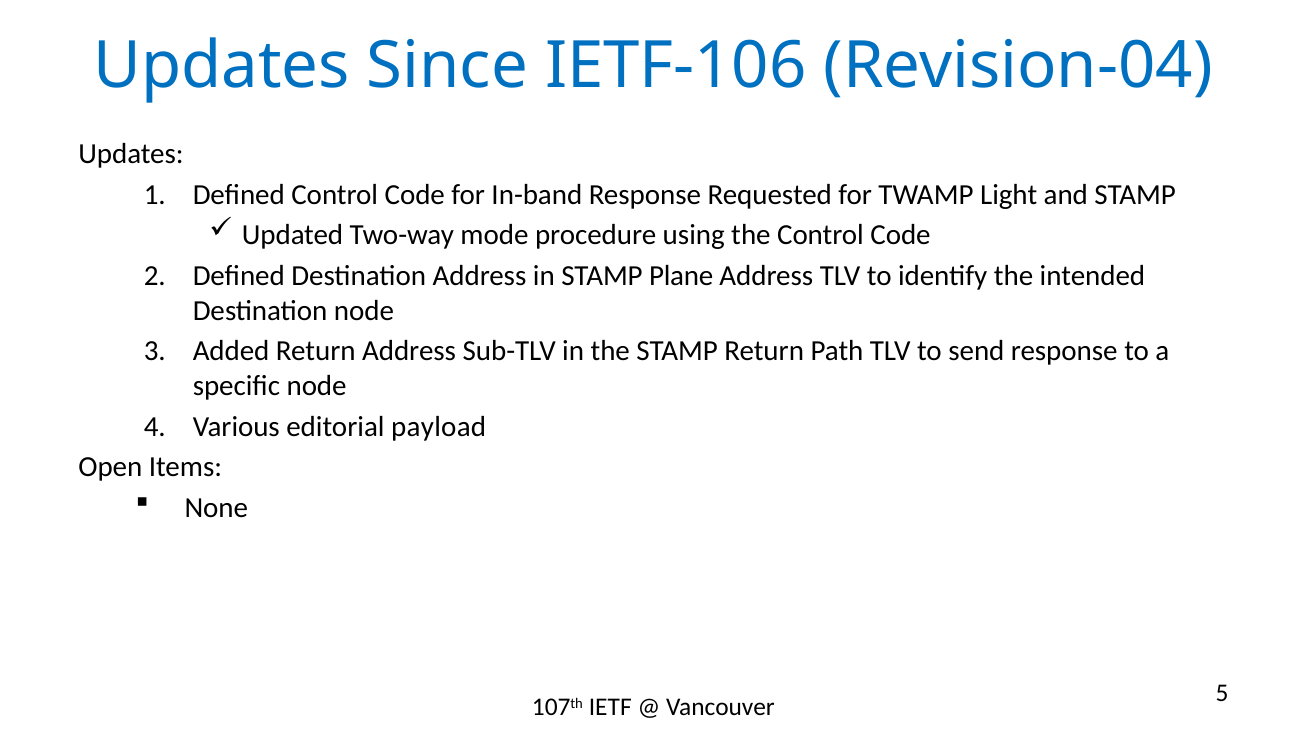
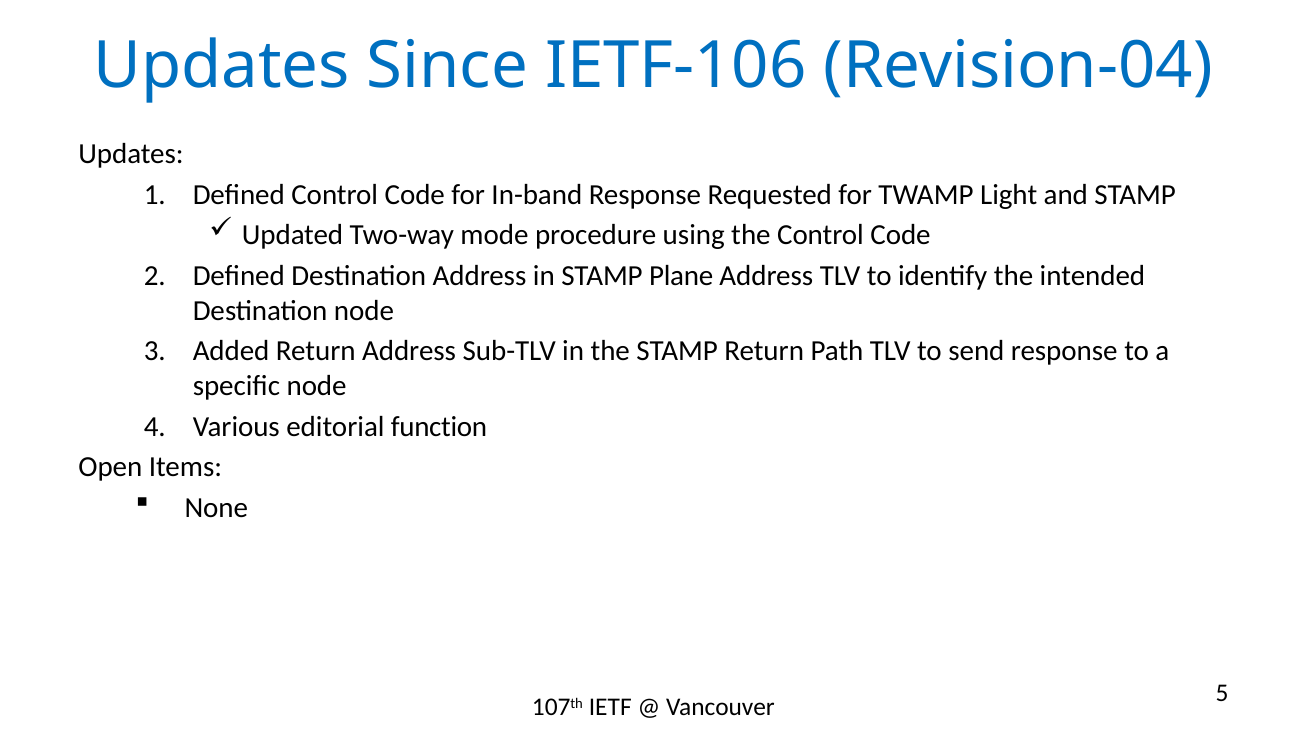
payload: payload -> function
